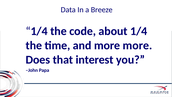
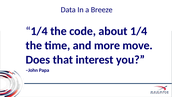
more more: more -> move
